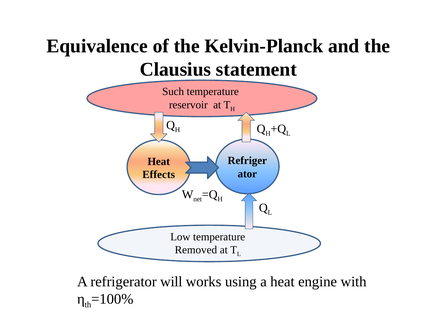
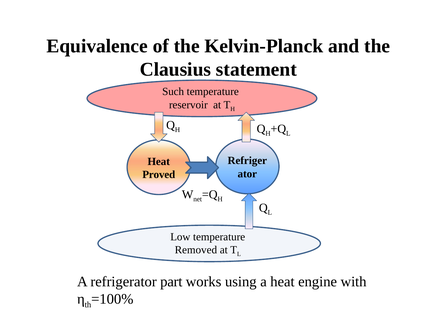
Effects: Effects -> Proved
will: will -> part
